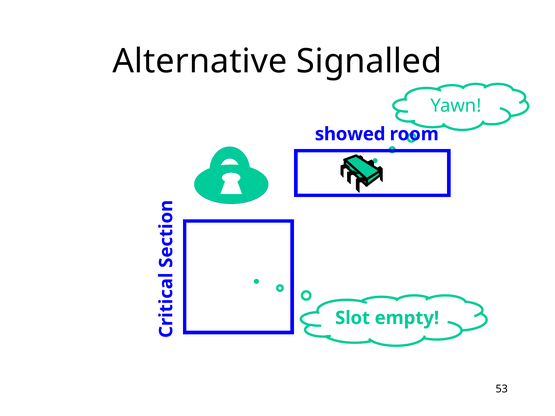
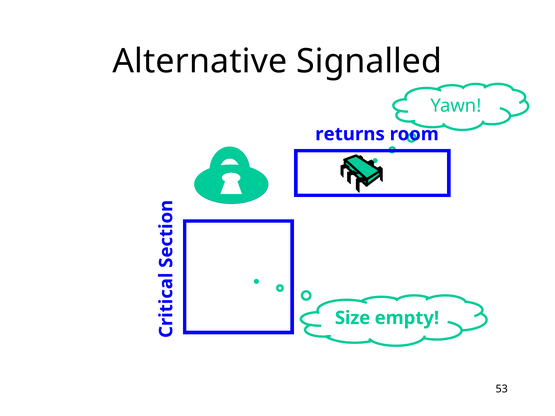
showed: showed -> returns
Slot: Slot -> Size
